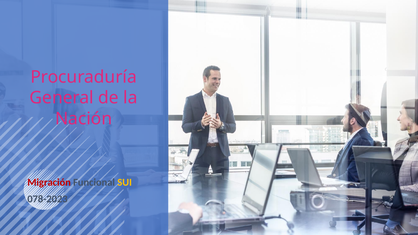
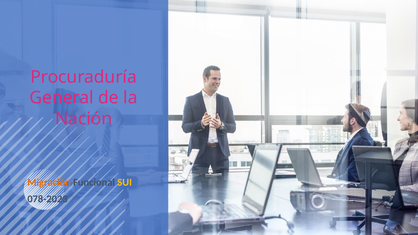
Migración colour: red -> orange
